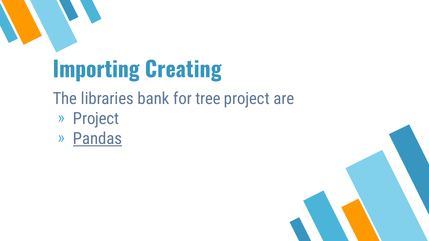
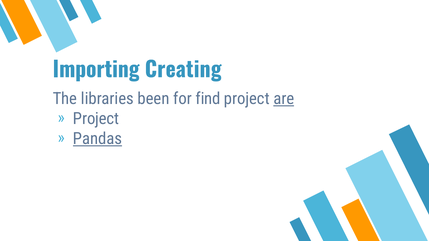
bank: bank -> been
tree: tree -> find
are underline: none -> present
